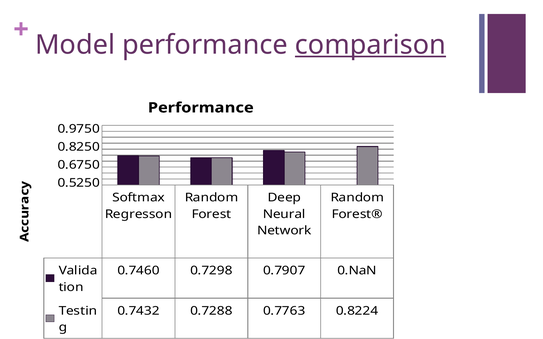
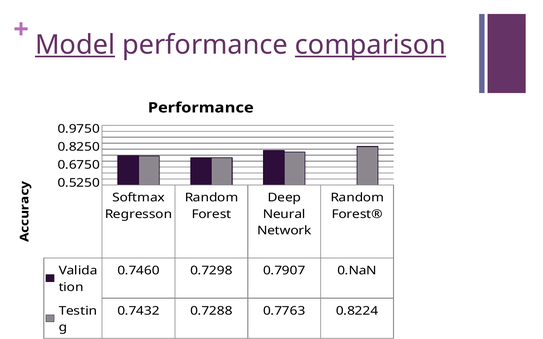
Model underline: none -> present
